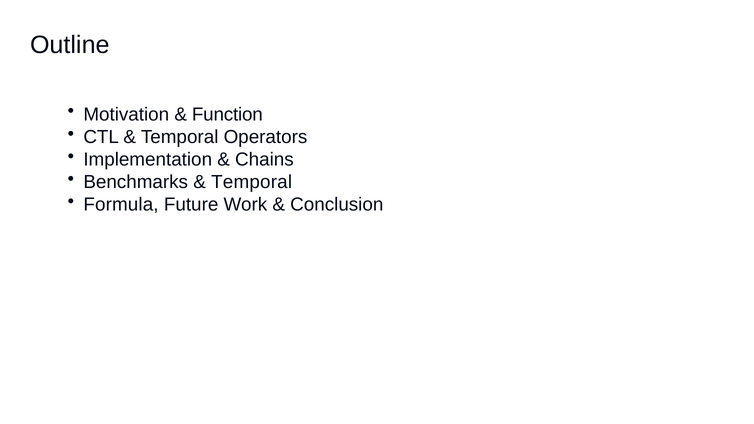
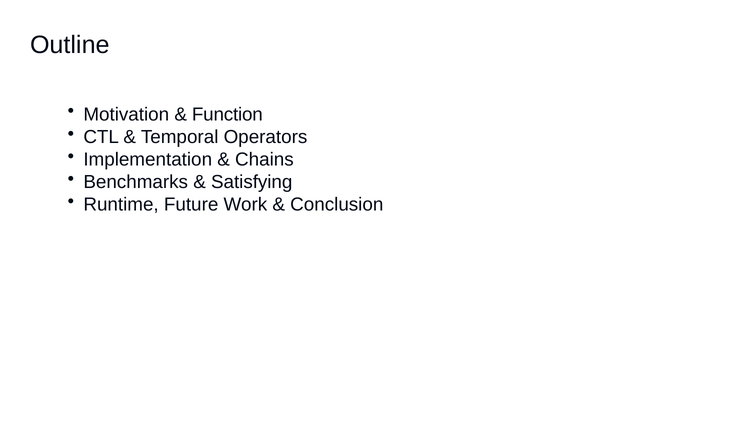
Temporal at (252, 182): Temporal -> Satisfying
Formula: Formula -> Runtime
